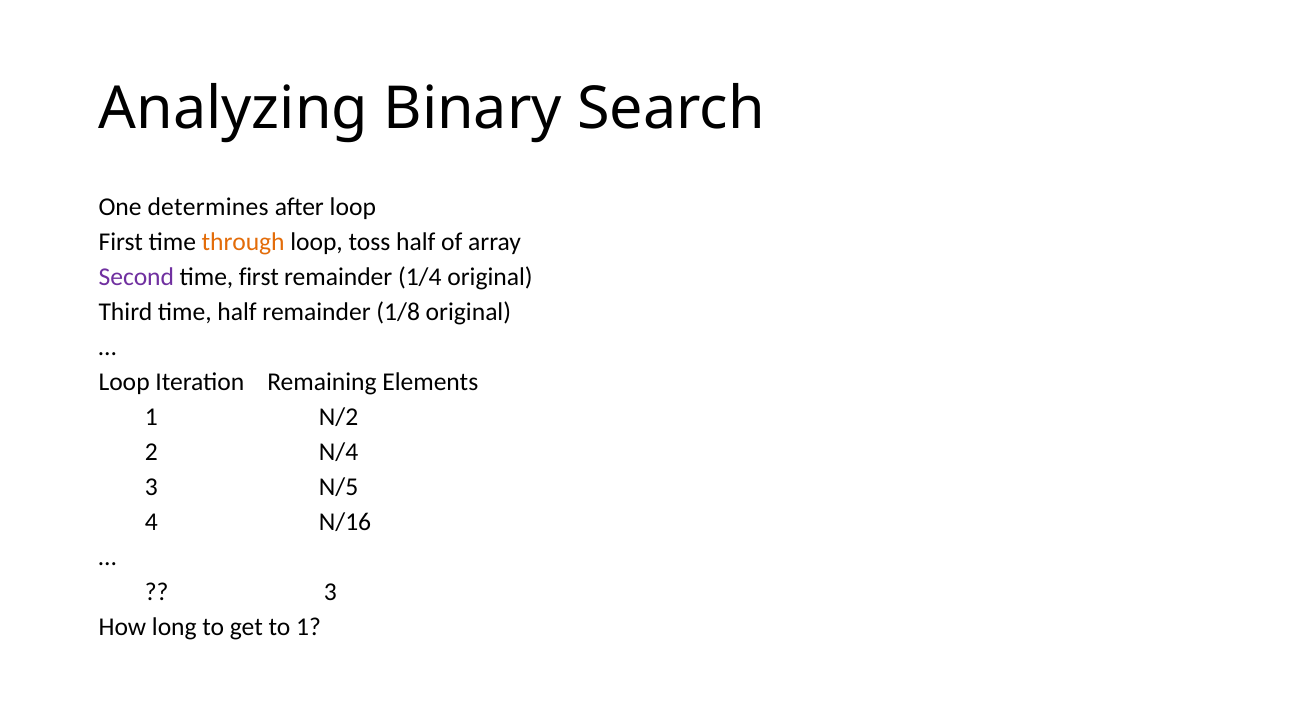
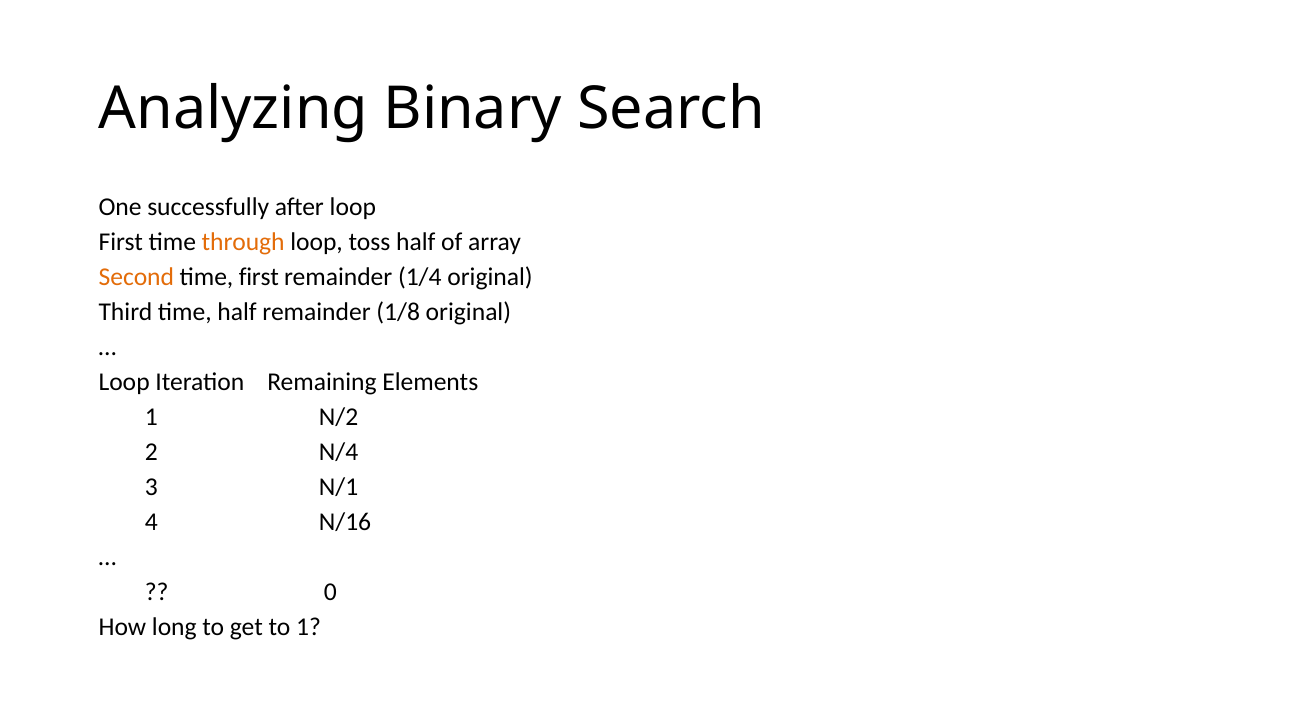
determines: determines -> successfully
Second colour: purple -> orange
N/5: N/5 -> N/1
3 at (330, 592): 3 -> 0
